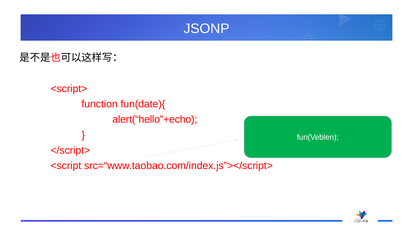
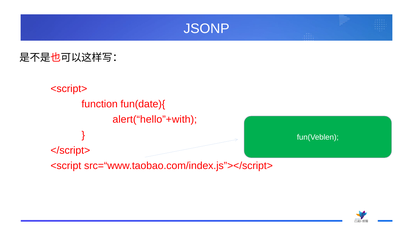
alert(“hello”+echo: alert(“hello”+echo -> alert(“hello”+with
